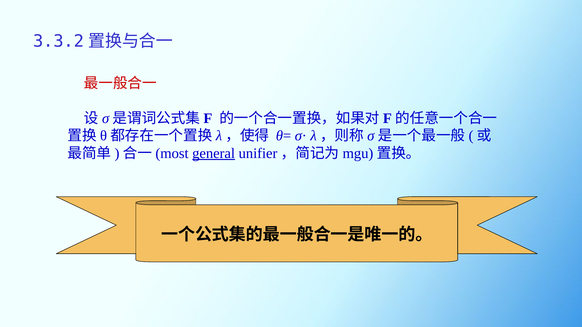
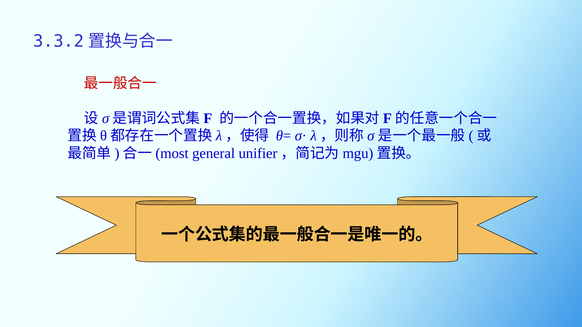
general underline: present -> none
